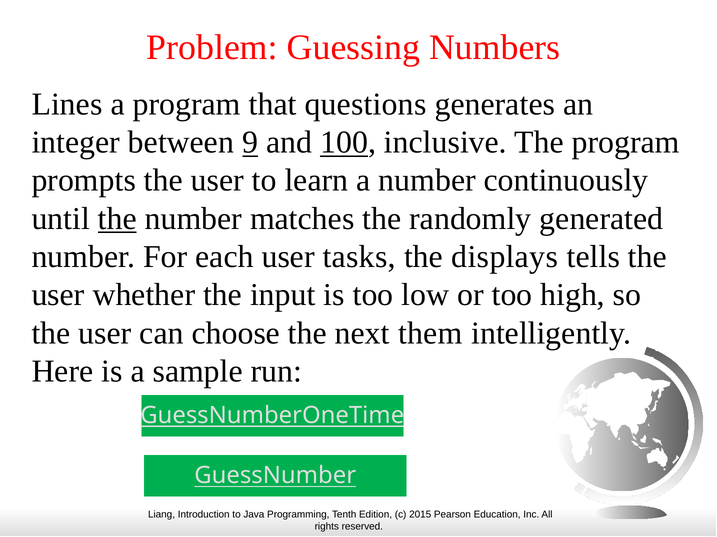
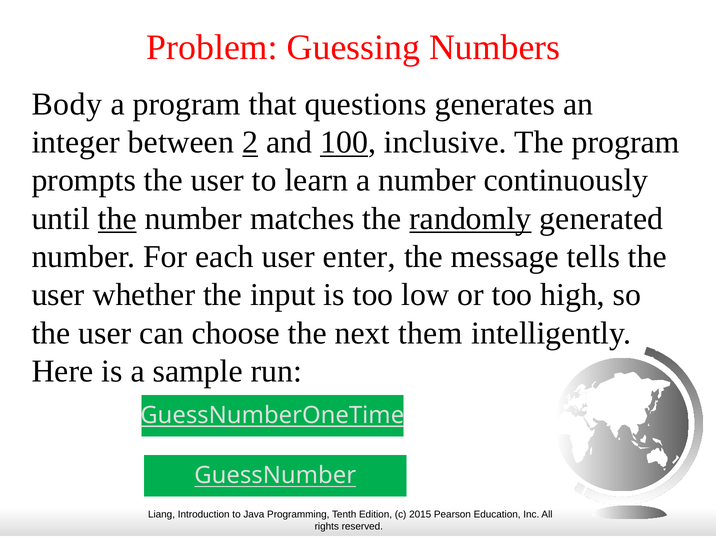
Lines: Lines -> Body
9: 9 -> 2
randomly underline: none -> present
tasks: tasks -> enter
displays: displays -> message
